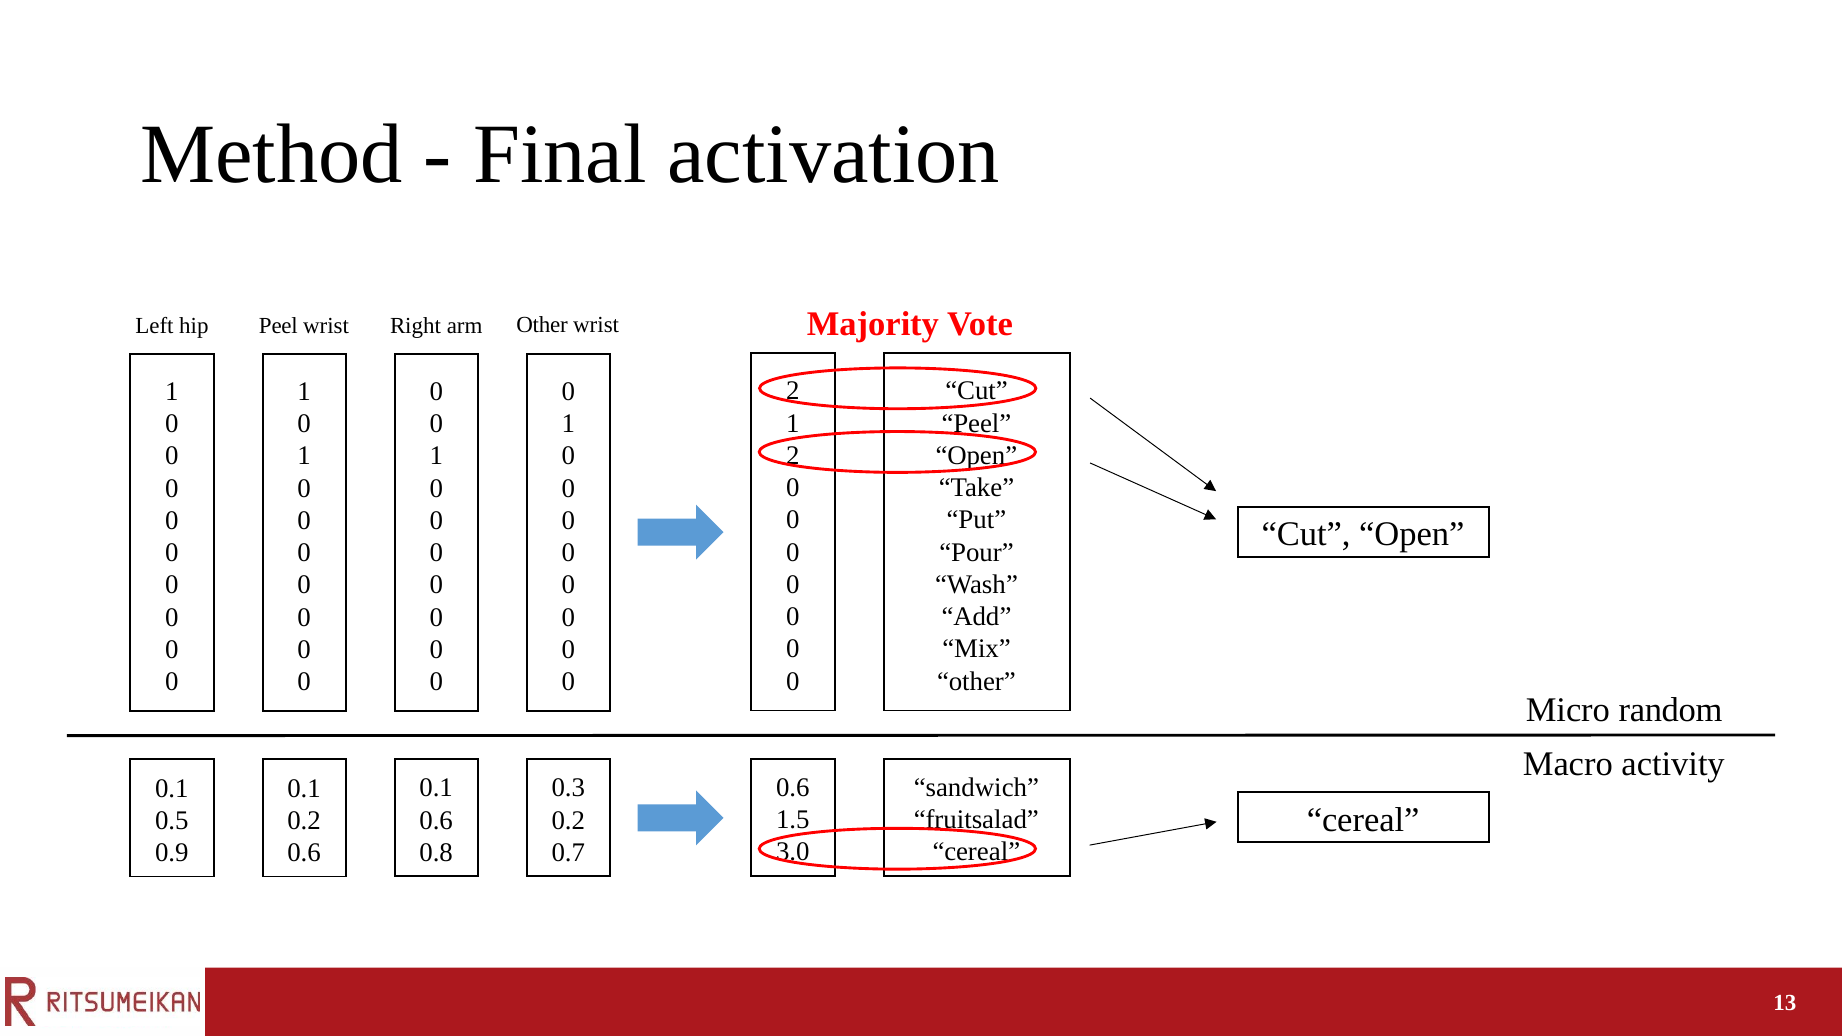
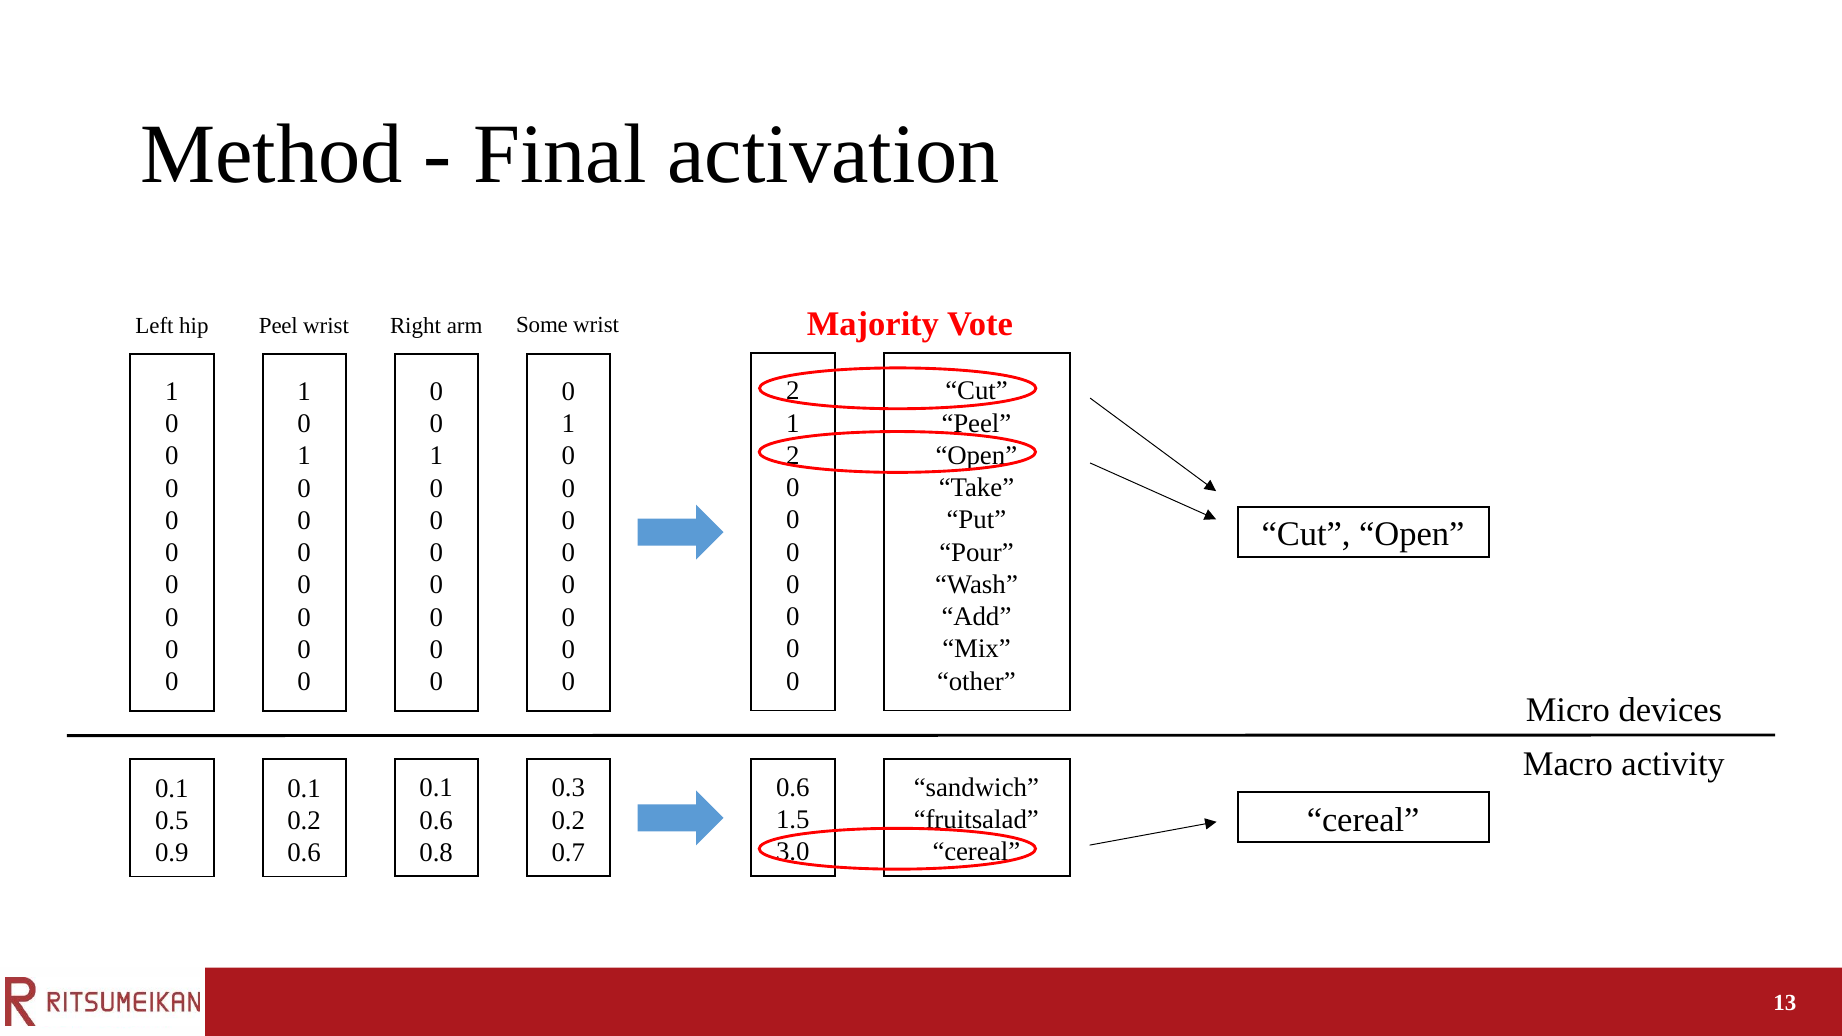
arm Other: Other -> Some
random: random -> devices
